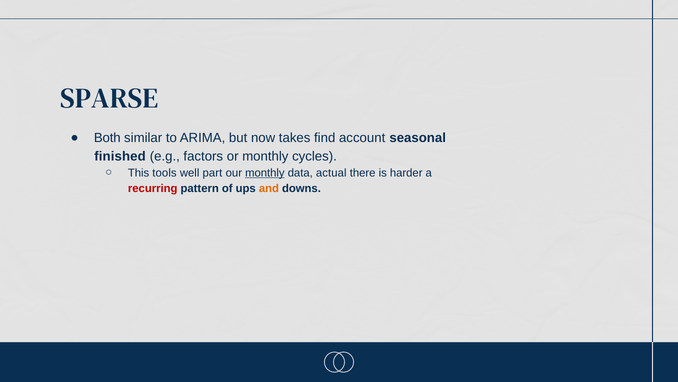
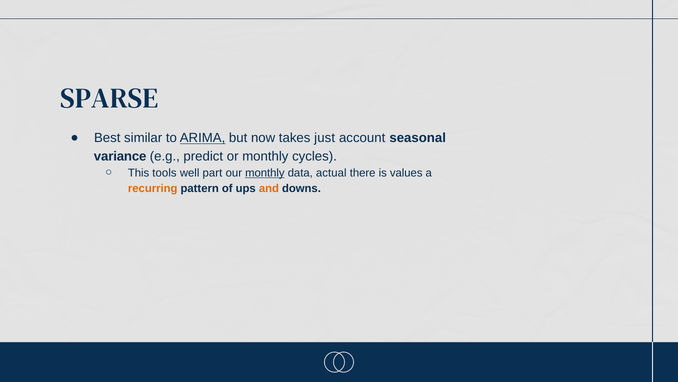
Both: Both -> Best
ARIMA underline: none -> present
find: find -> just
finished: finished -> variance
factors: factors -> predict
harder: harder -> values
recurring colour: red -> orange
